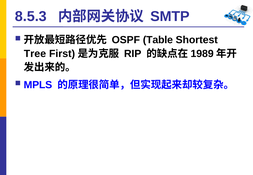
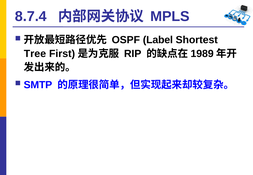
8.5.3: 8.5.3 -> 8.7.4
SMTP: SMTP -> MPLS
Table: Table -> Label
MPLS: MPLS -> SMTP
